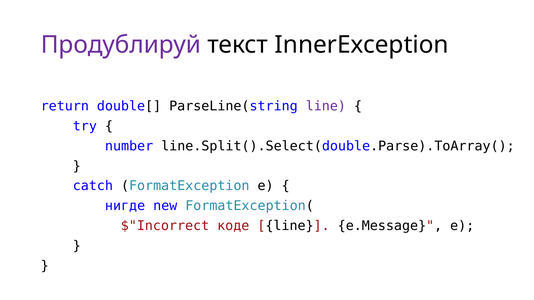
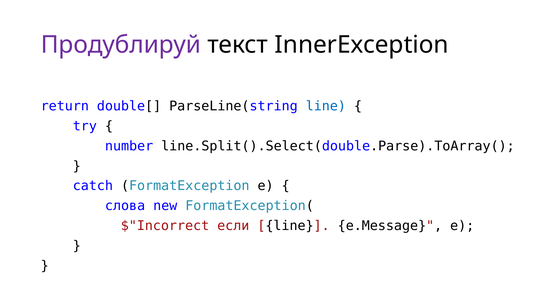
line at (326, 106) colour: purple -> blue
нигде: нигде -> слова
коде: коде -> если
